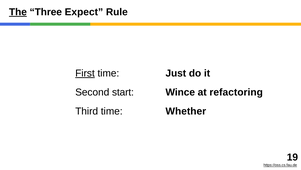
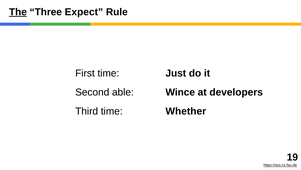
First underline: present -> none
start: start -> able
refactoring: refactoring -> developers
